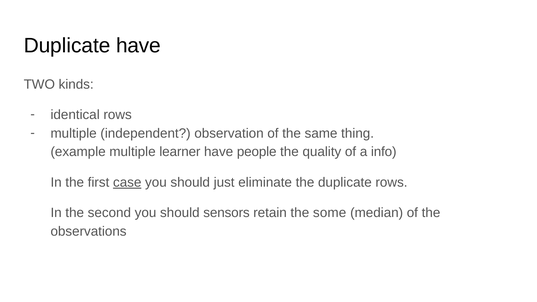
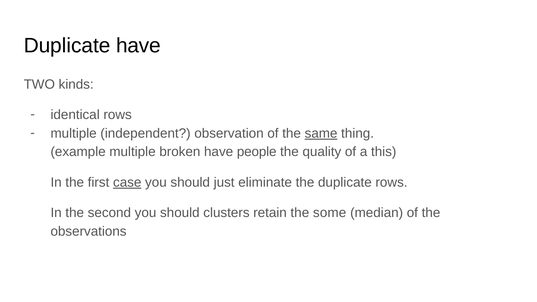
same underline: none -> present
learner: learner -> broken
info: info -> this
sensors: sensors -> clusters
